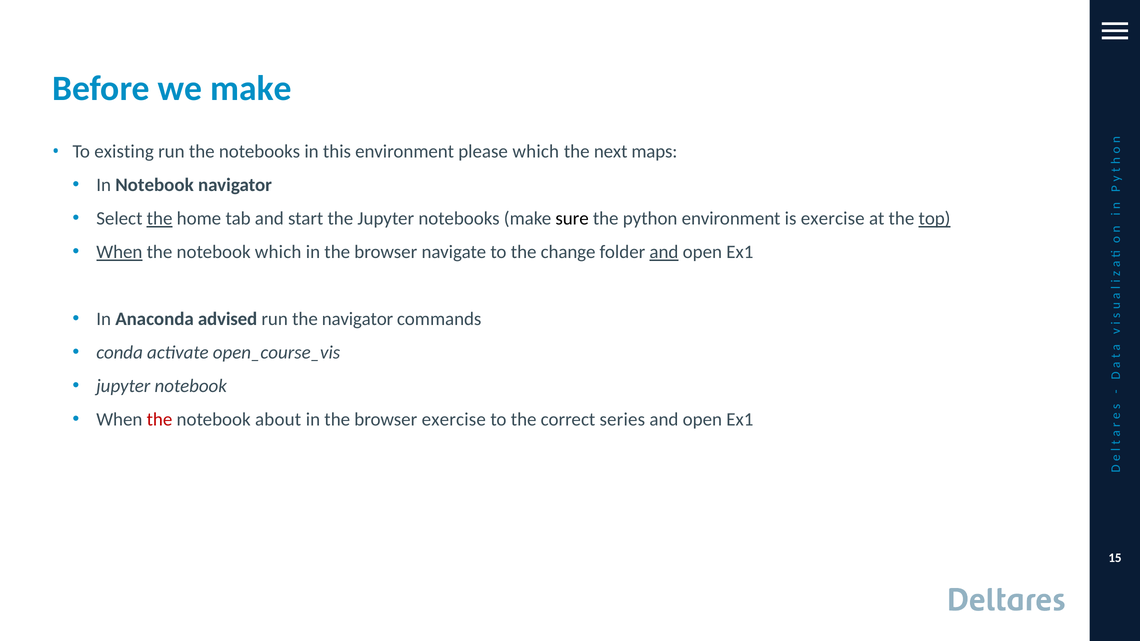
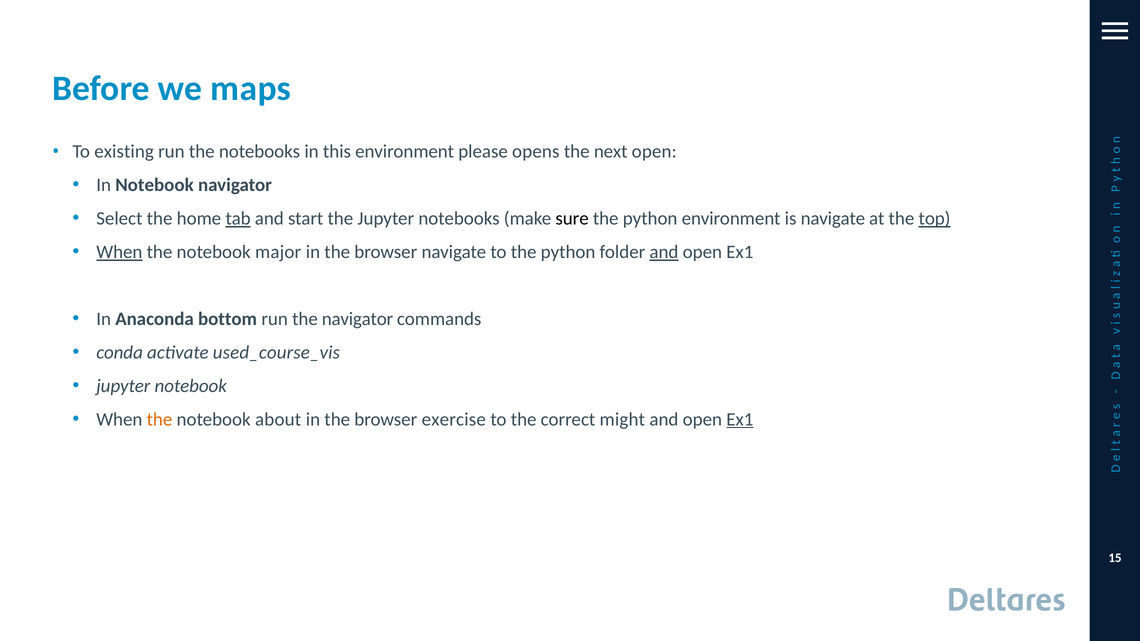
we make: make -> maps
please which: which -> opens
next maps: maps -> open
the at (160, 219) underline: present -> none
tab underline: none -> present
is exercise: exercise -> navigate
notebook which: which -> major
to the change: change -> python
advised: advised -> bottom
open_course_vis: open_course_vis -> used_course_vis
the at (160, 420) colour: red -> orange
series: series -> might
Ex1 at (740, 420) underline: none -> present
